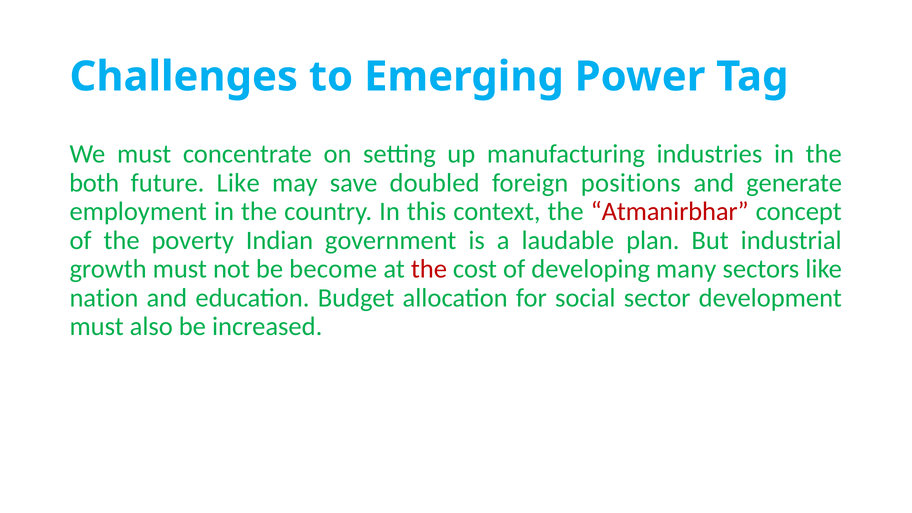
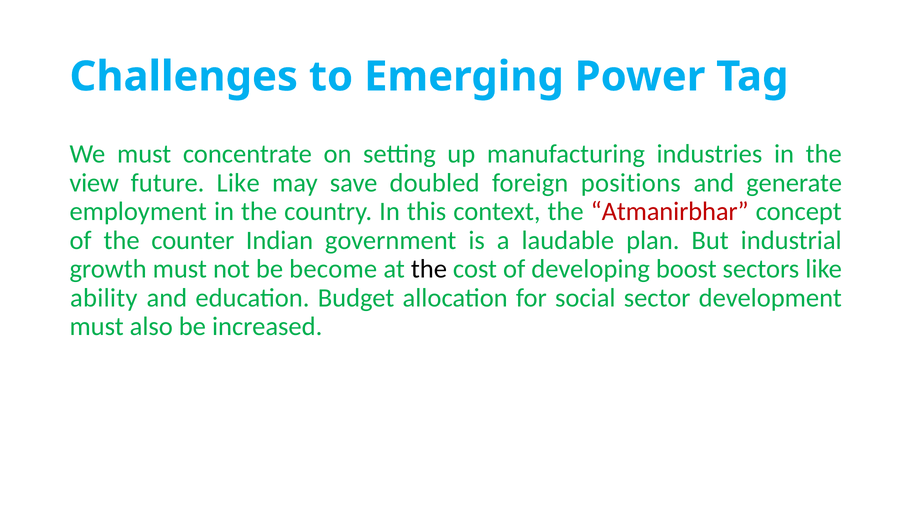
both: both -> view
poverty: poverty -> counter
the at (429, 269) colour: red -> black
many: many -> boost
nation: nation -> ability
